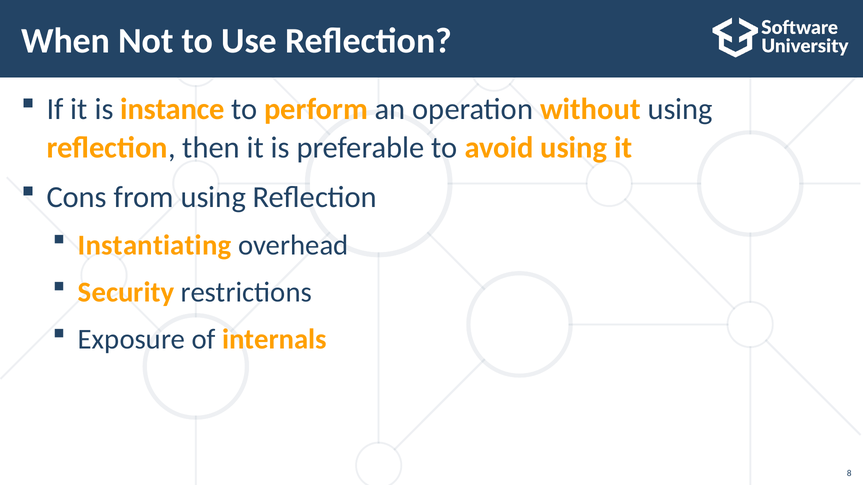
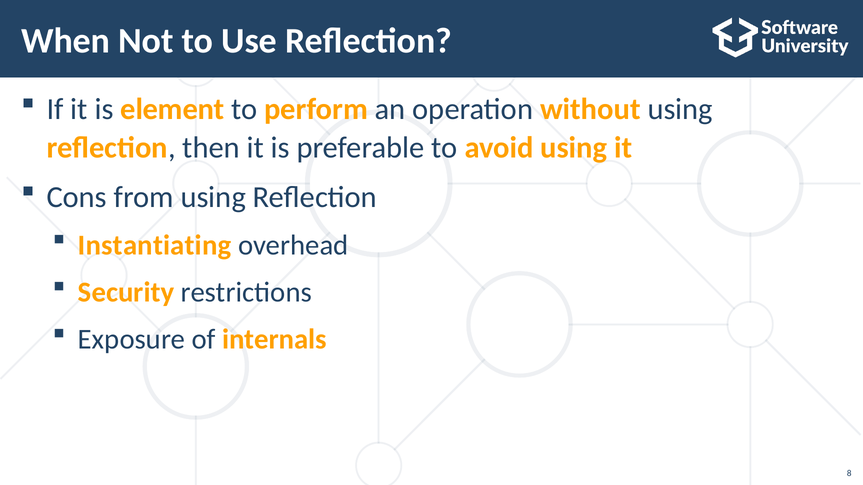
instance: instance -> element
